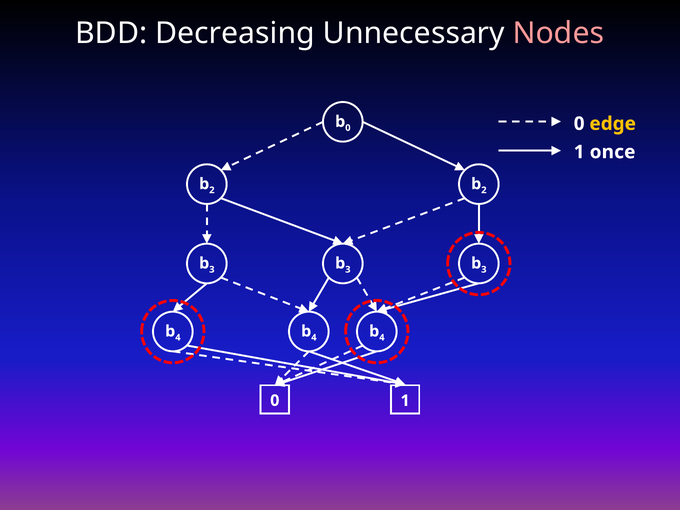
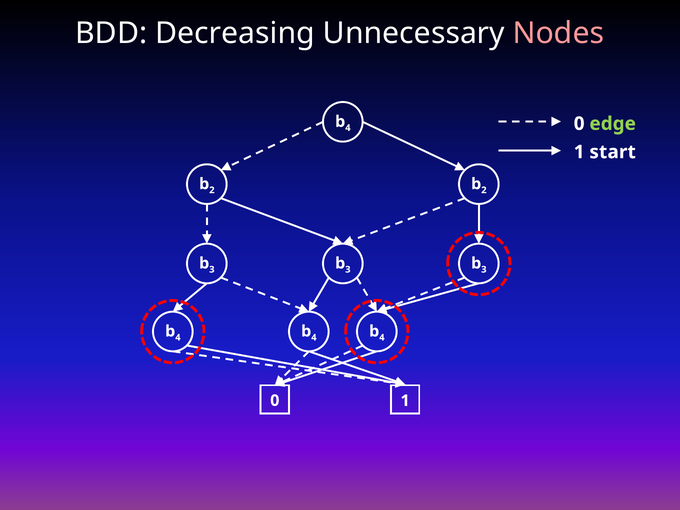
0 at (348, 128): 0 -> 4
edge colour: yellow -> light green
once: once -> start
